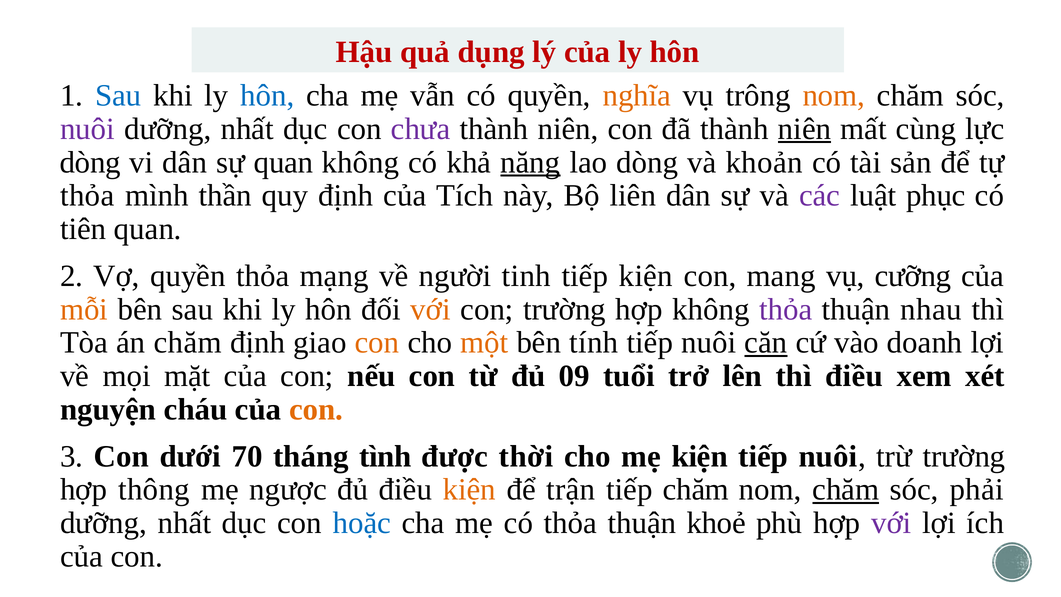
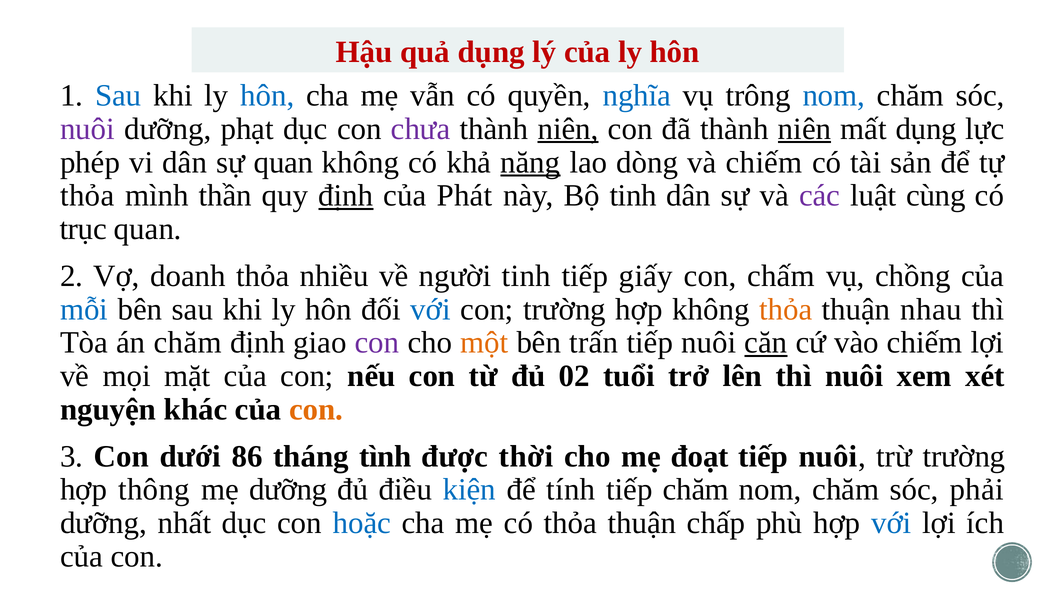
nghĩa colour: orange -> blue
nom at (834, 95) colour: orange -> blue
nhất at (247, 129): nhất -> phạt
niên at (568, 129) underline: none -> present
mất cùng: cùng -> dụng
dòng at (90, 162): dòng -> phép
và khoản: khoản -> chiếm
định at (346, 196) underline: none -> present
Tích: Tích -> Phát
Bộ liên: liên -> tinh
phục: phục -> cùng
tiên: tiên -> trục
Vợ quyền: quyền -> doanh
mạng: mạng -> nhiều
tiếp kiện: kiện -> giấy
mang: mang -> chấm
cưỡng: cưỡng -> chồng
mỗi colour: orange -> blue
với at (431, 309) colour: orange -> blue
thỏa at (786, 309) colour: purple -> orange
con at (377, 343) colour: orange -> purple
tính: tính -> trấn
vào doanh: doanh -> chiếm
09: 09 -> 02
thì điều: điều -> nuôi
cháu: cháu -> khác
70: 70 -> 86
mẹ kiện: kiện -> đoạt
mẹ ngược: ngược -> dưỡng
kiện at (469, 490) colour: orange -> blue
trận: trận -> tính
chăm at (846, 490) underline: present -> none
khoẻ: khoẻ -> chấp
với at (891, 523) colour: purple -> blue
